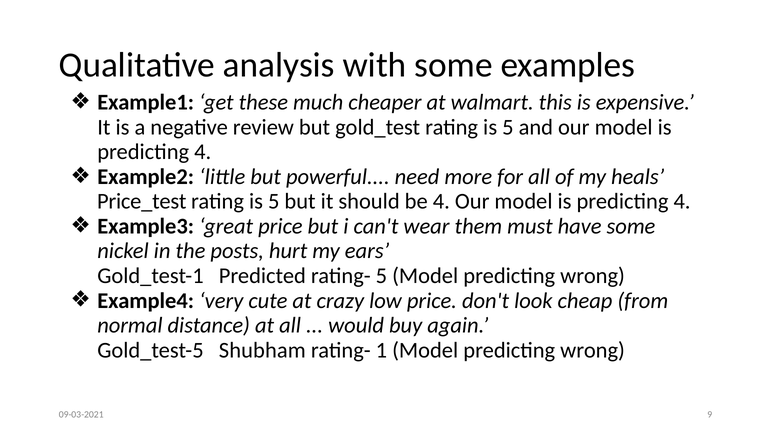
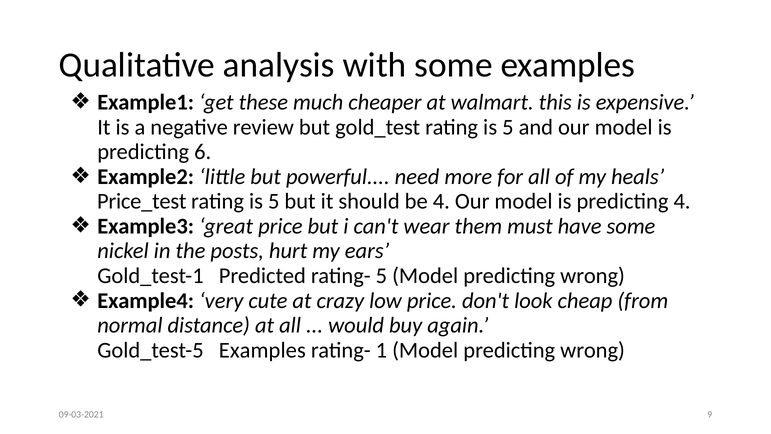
4 at (203, 152): 4 -> 6
Gold_test-5 Shubham: Shubham -> Examples
